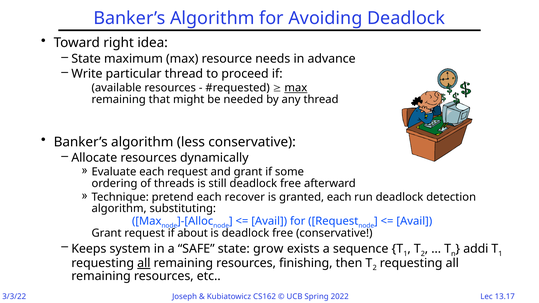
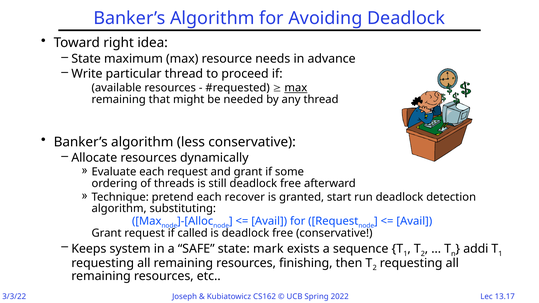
granted each: each -> start
about: about -> called
grow: grow -> mark
all at (144, 263) underline: present -> none
